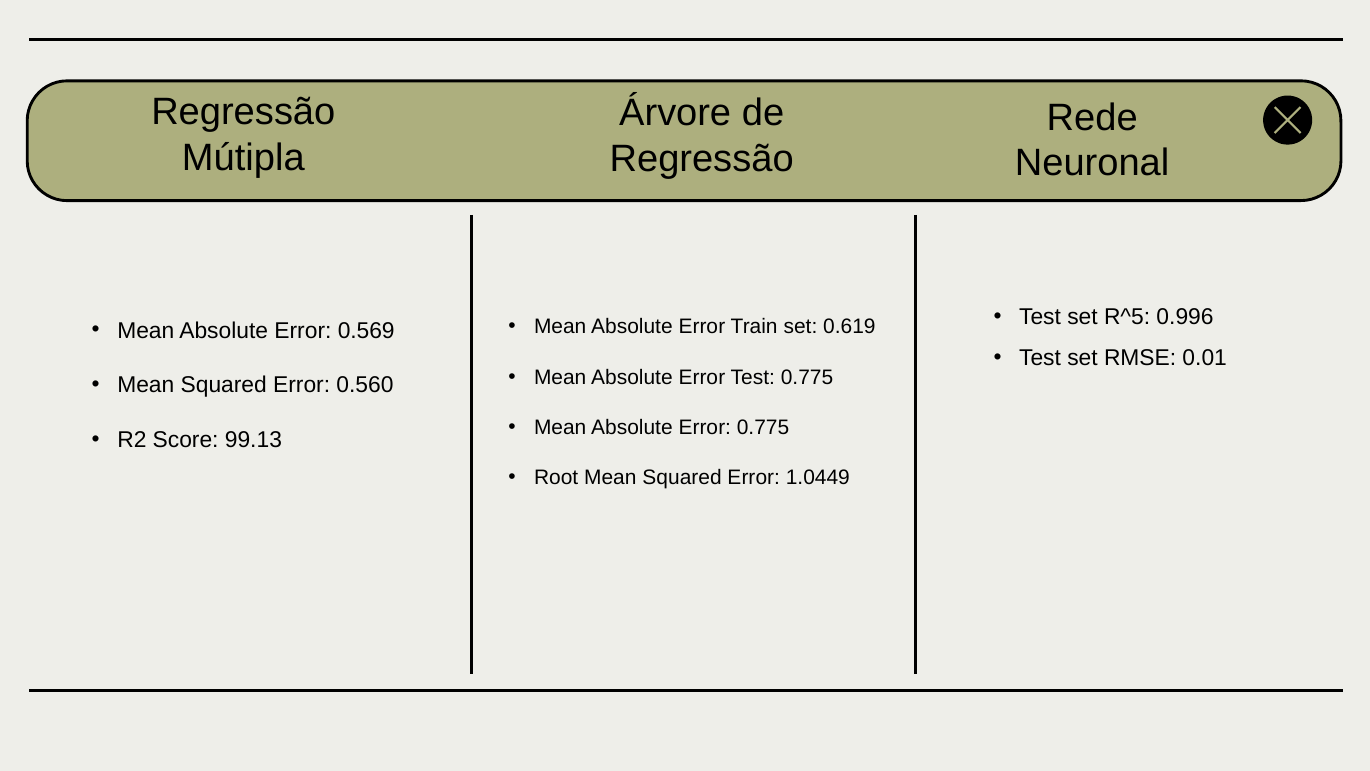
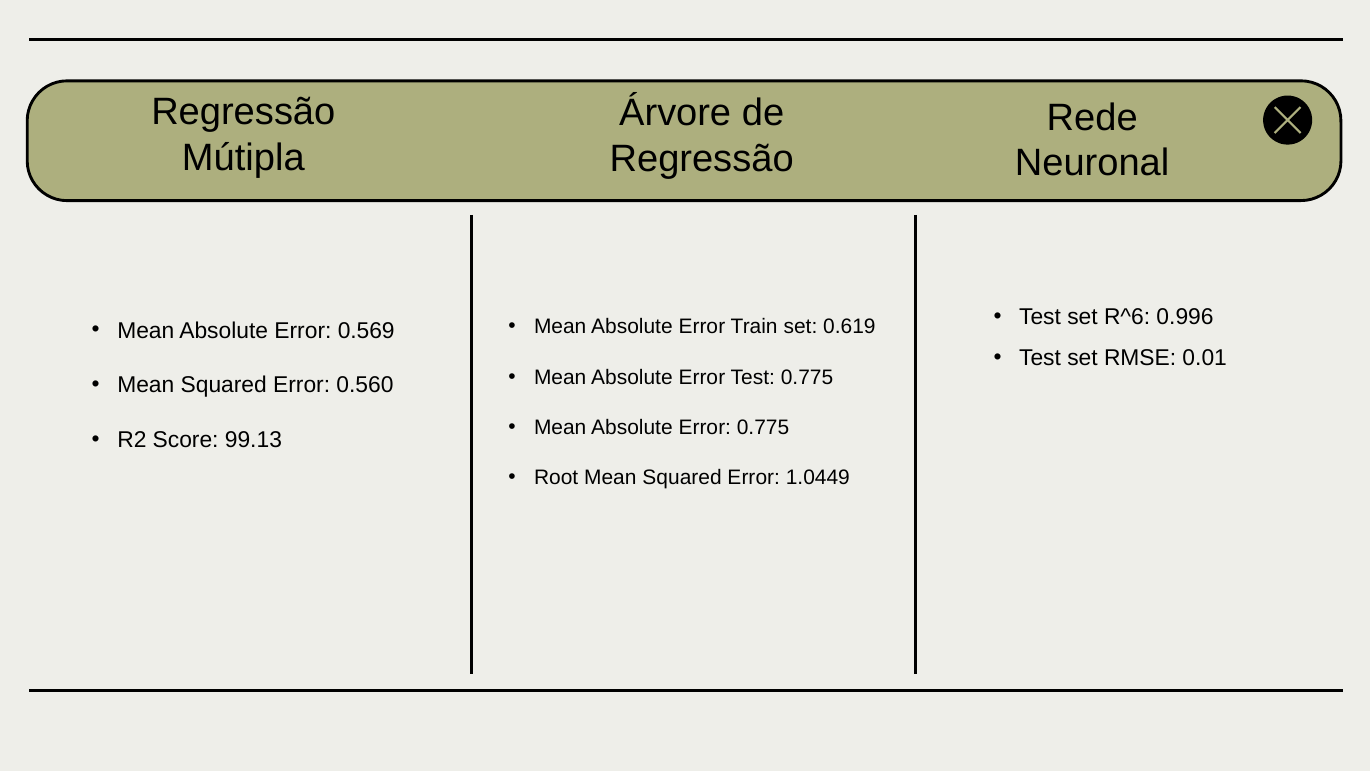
R^5: R^5 -> R^6
